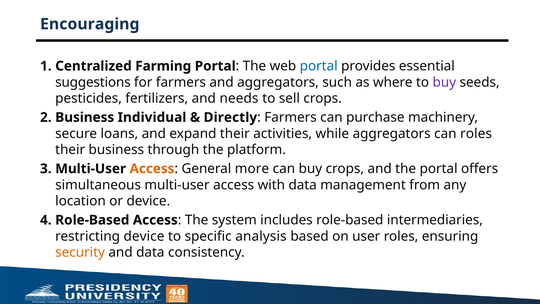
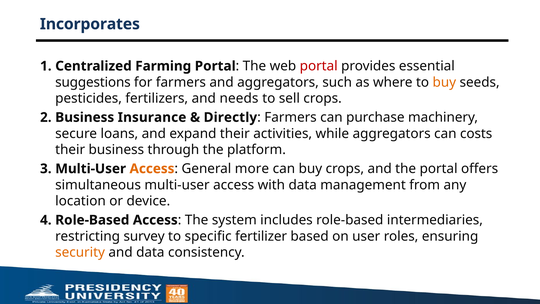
Encouraging: Encouraging -> Incorporates
portal at (319, 66) colour: blue -> red
buy at (444, 82) colour: purple -> orange
Individual: Individual -> Insurance
can roles: roles -> costs
restricting device: device -> survey
analysis: analysis -> fertilizer
